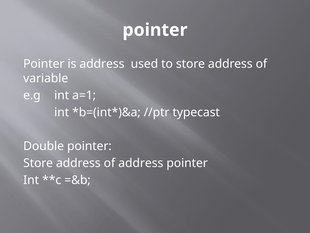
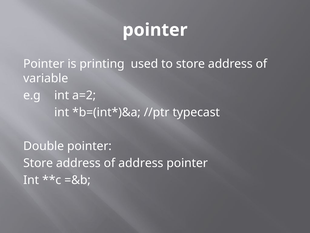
is address: address -> printing
a=1: a=1 -> a=2
